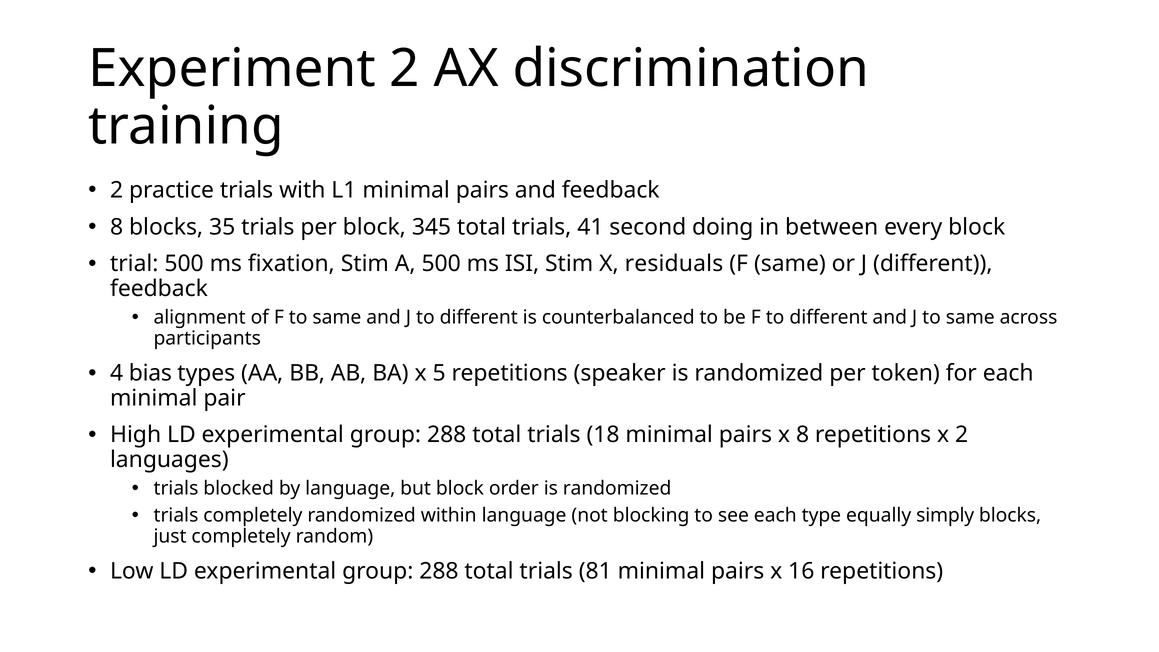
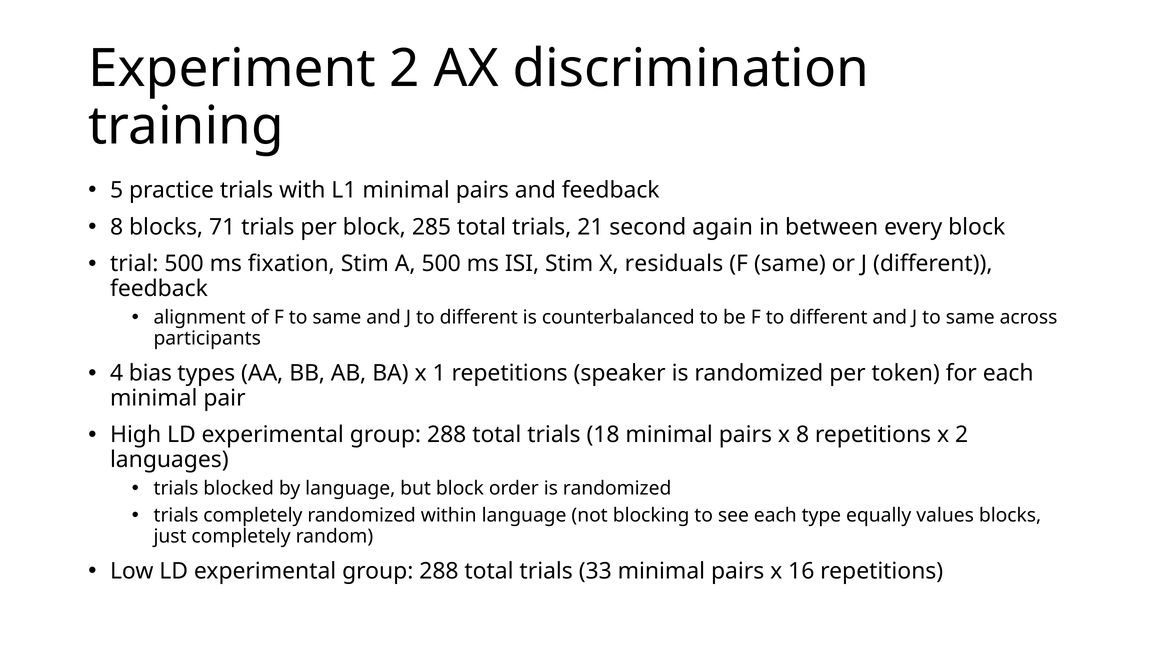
2 at (117, 190): 2 -> 5
35: 35 -> 71
345: 345 -> 285
41: 41 -> 21
doing: doing -> again
5: 5 -> 1
simply: simply -> values
81: 81 -> 33
